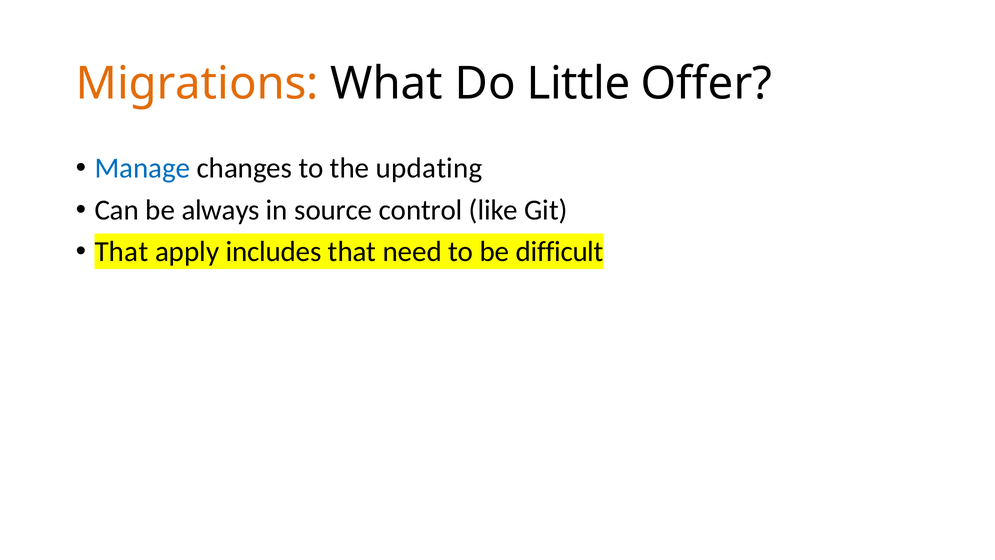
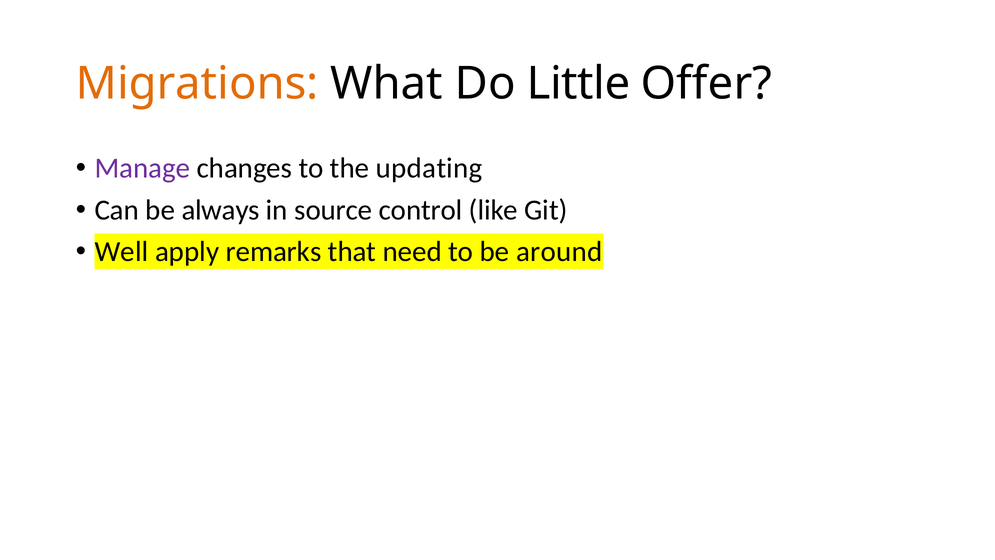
Manage colour: blue -> purple
That at (121, 252): That -> Well
includes: includes -> remarks
difficult: difficult -> around
